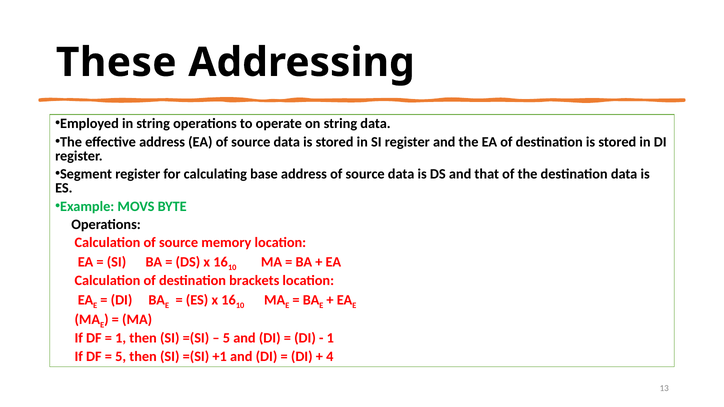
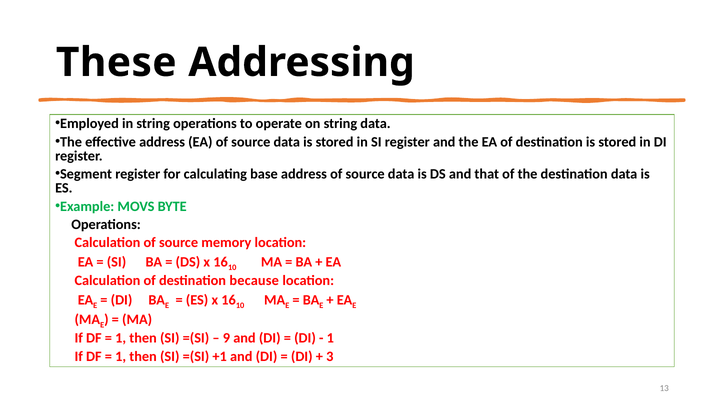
brackets: brackets -> because
5 at (226, 338): 5 -> 9
5 at (121, 357): 5 -> 1
4: 4 -> 3
